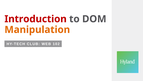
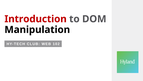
Manipulation colour: orange -> black
